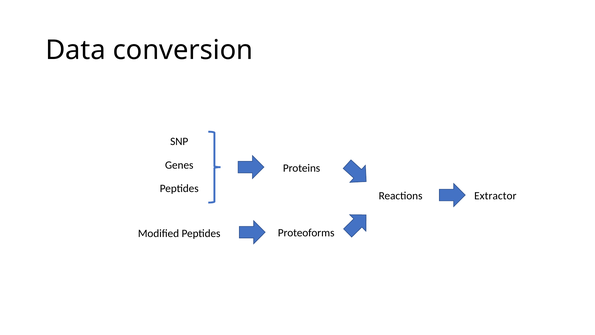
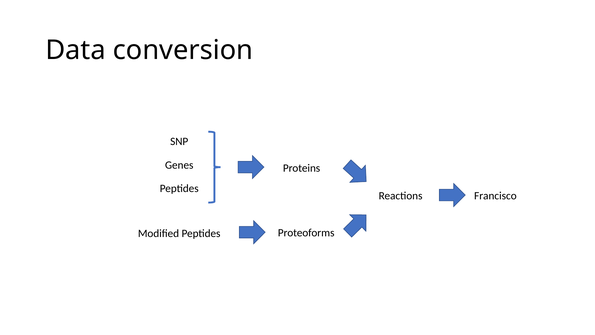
Extractor: Extractor -> Francisco
